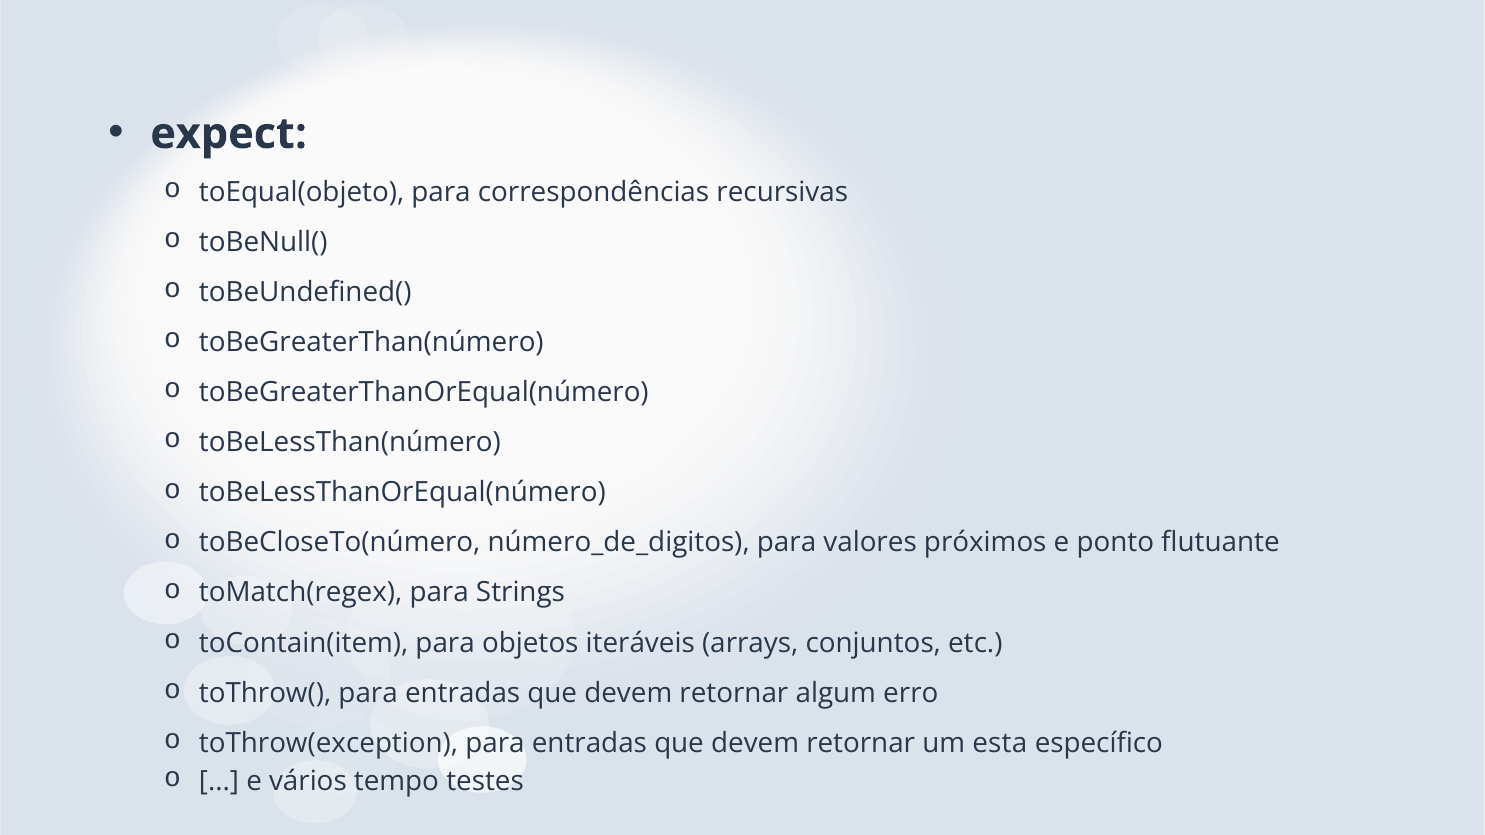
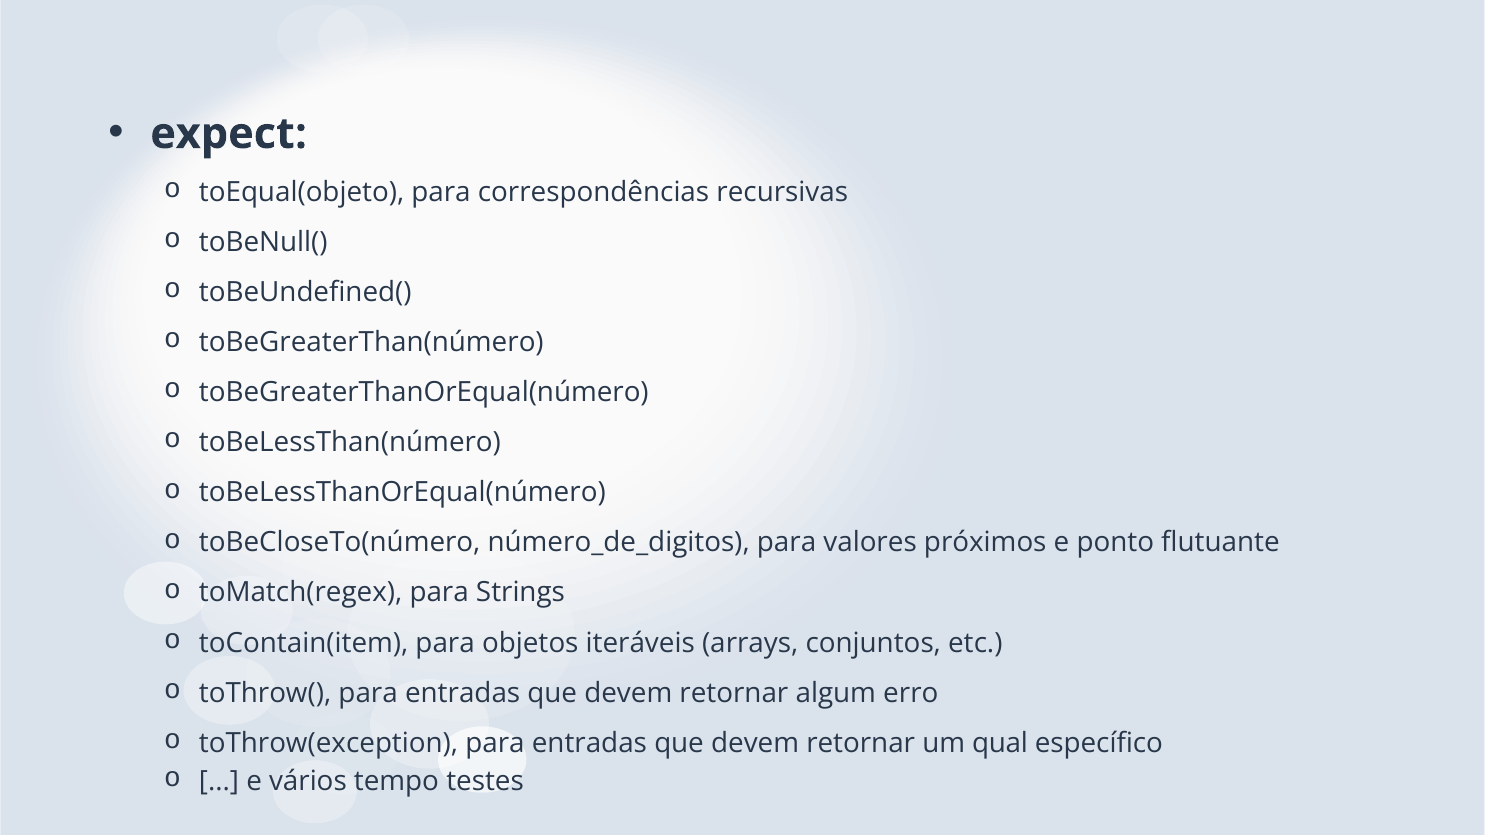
esta: esta -> qual
